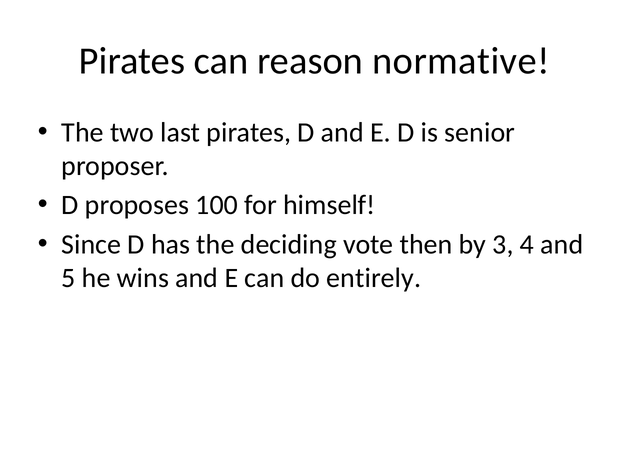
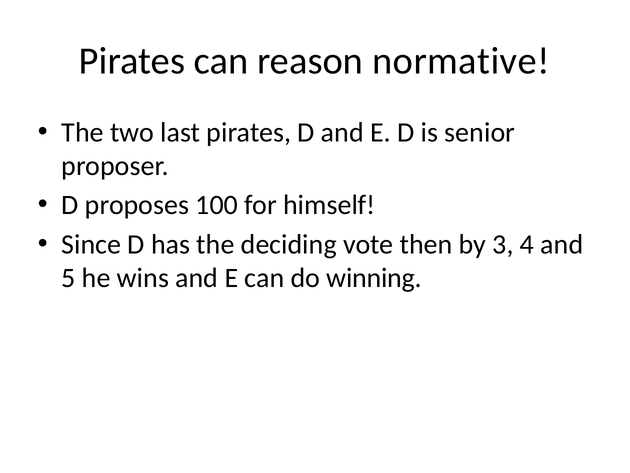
entirely: entirely -> winning
